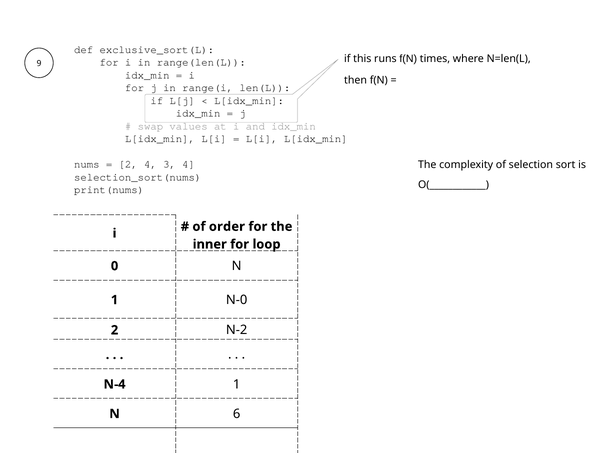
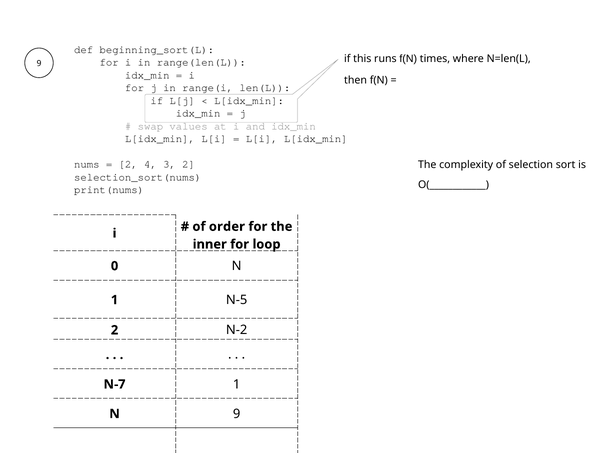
exclusive_sort(L: exclusive_sort(L -> beginning_sort(L
3 4: 4 -> 2
N-0: N-0 -> N-5
N-4: N-4 -> N-7
N 6: 6 -> 9
